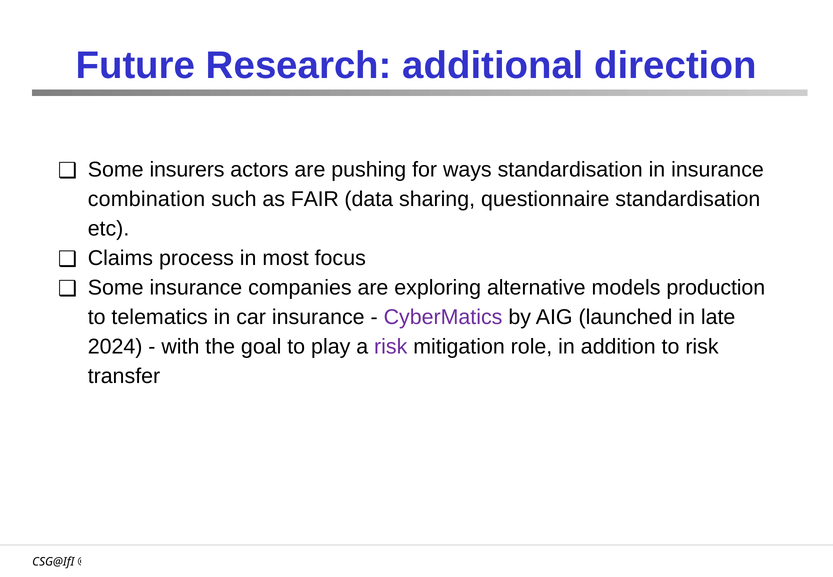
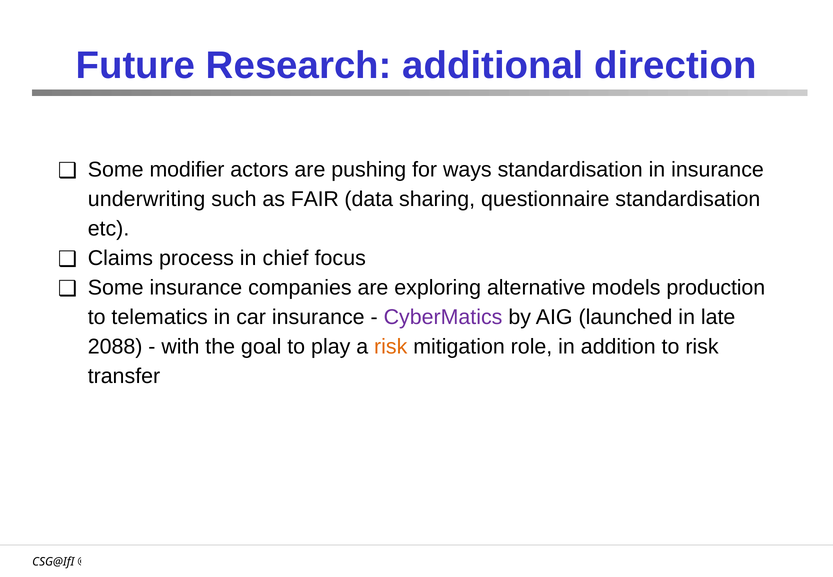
insurers: insurers -> modifier
combination: combination -> underwriting
most: most -> chief
2024: 2024 -> 2088
risk at (391, 346) colour: purple -> orange
